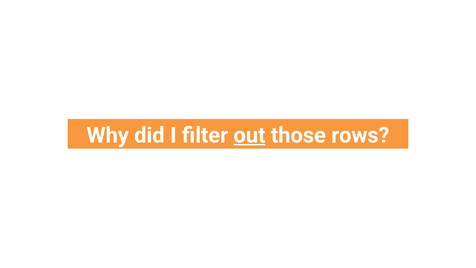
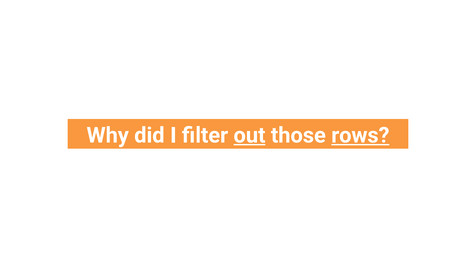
rows underline: none -> present
